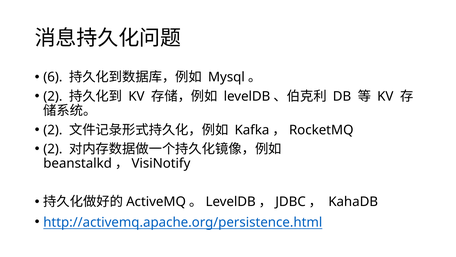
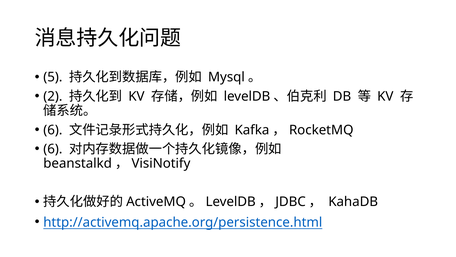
6: 6 -> 5
2 at (53, 130): 2 -> 6
2 at (53, 149): 2 -> 6
